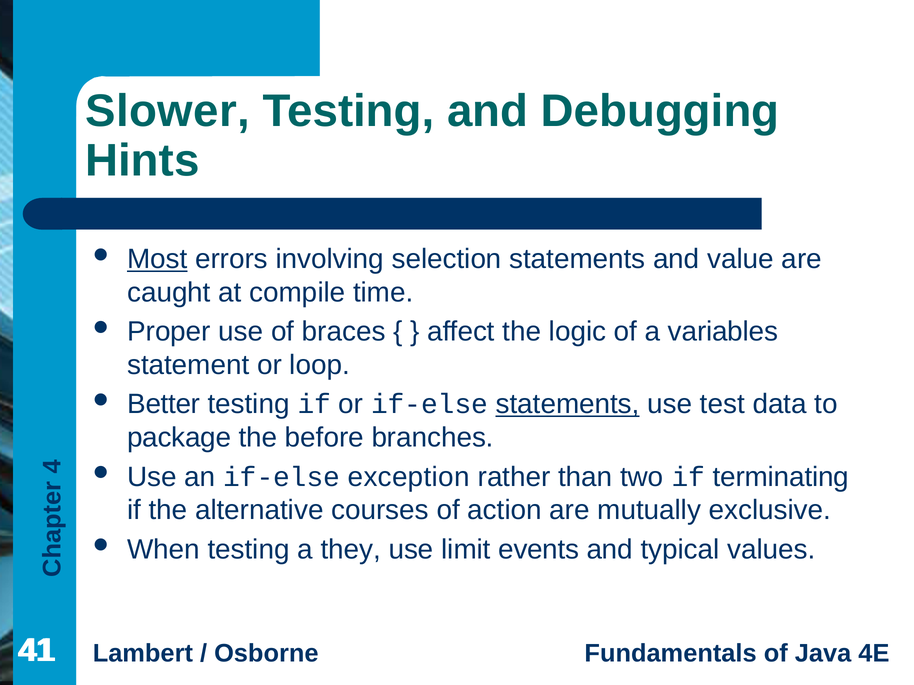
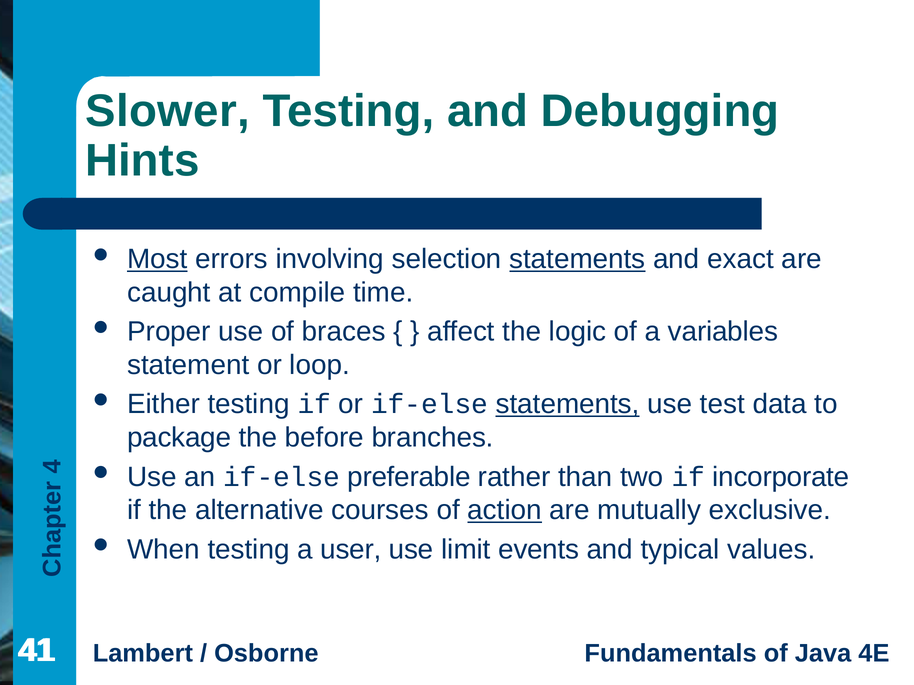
statements at (577, 259) underline: none -> present
value: value -> exact
Better: Better -> Either
exception: exception -> preferable
terminating: terminating -> incorporate
action underline: none -> present
they: they -> user
